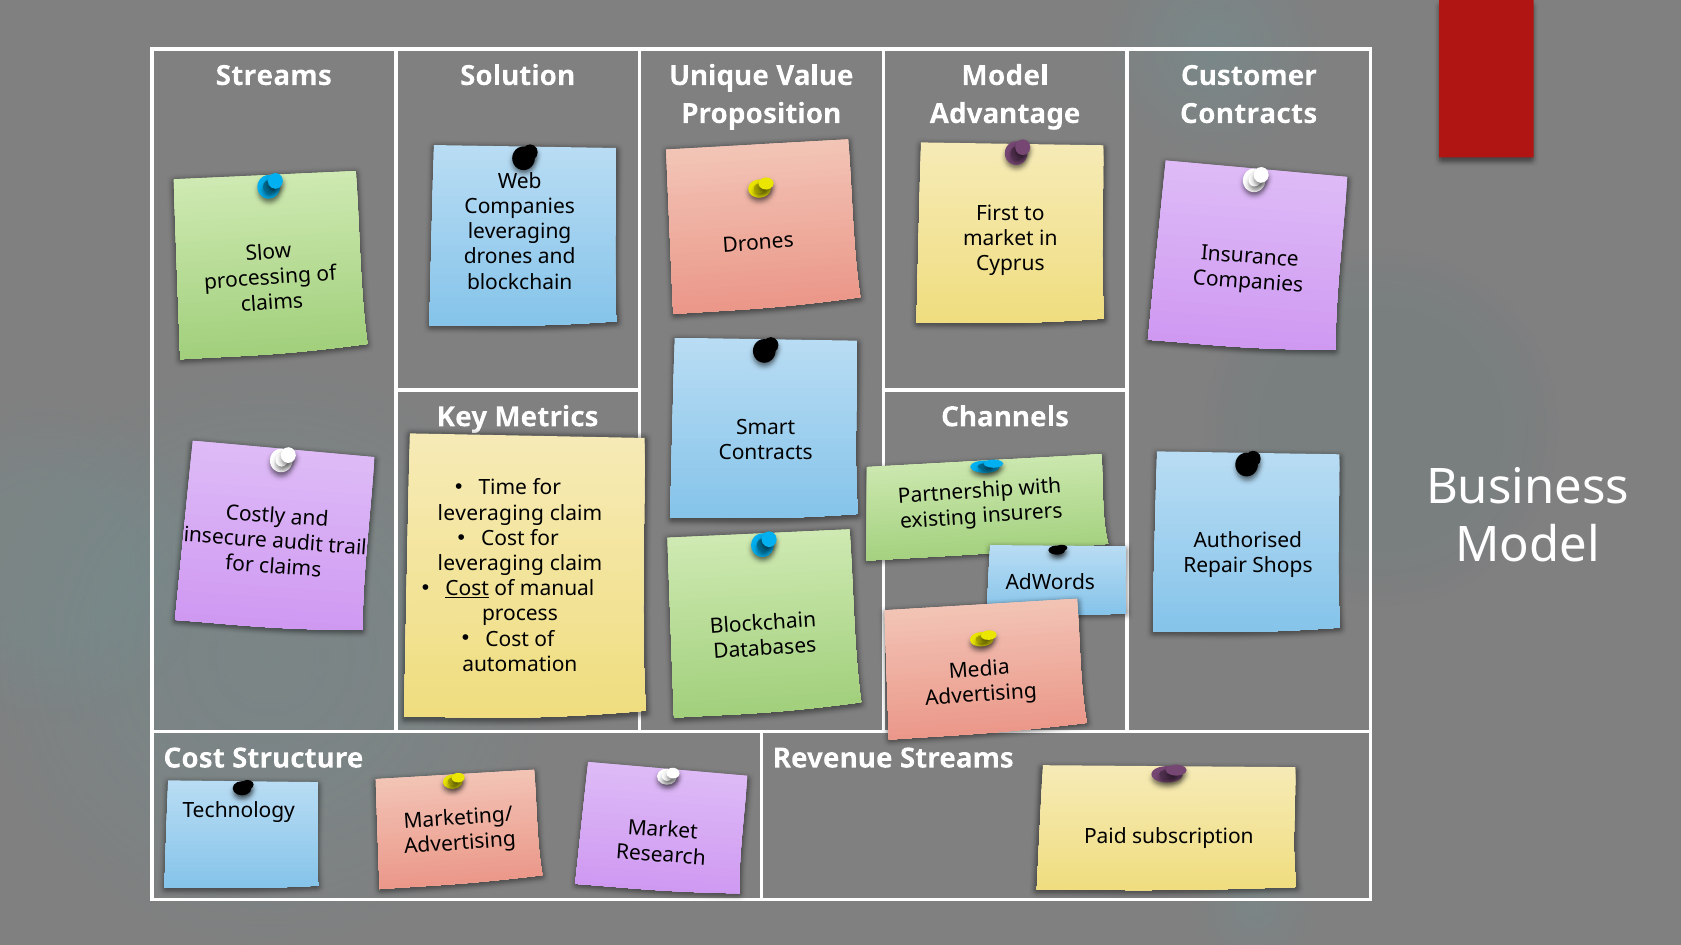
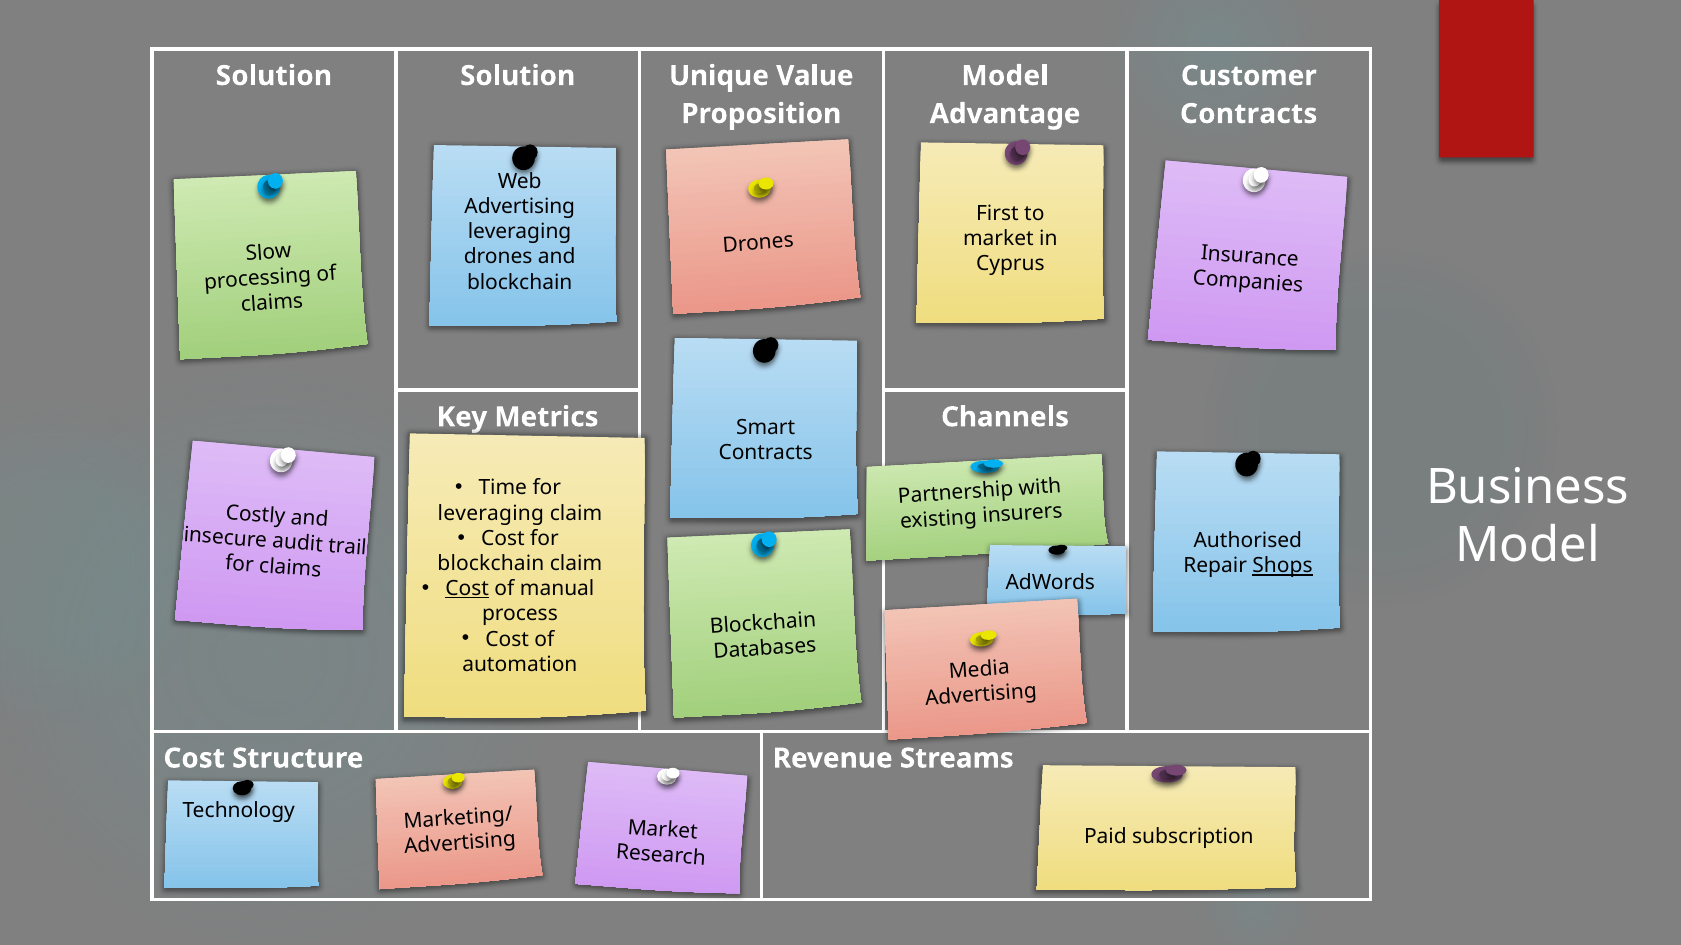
Streams at (274, 76): Streams -> Solution
Companies at (520, 207): Companies -> Advertising
leveraging at (491, 564): leveraging -> blockchain
Shops underline: none -> present
